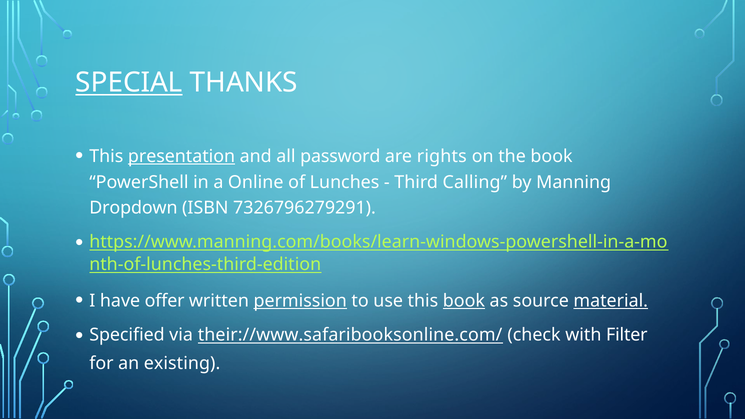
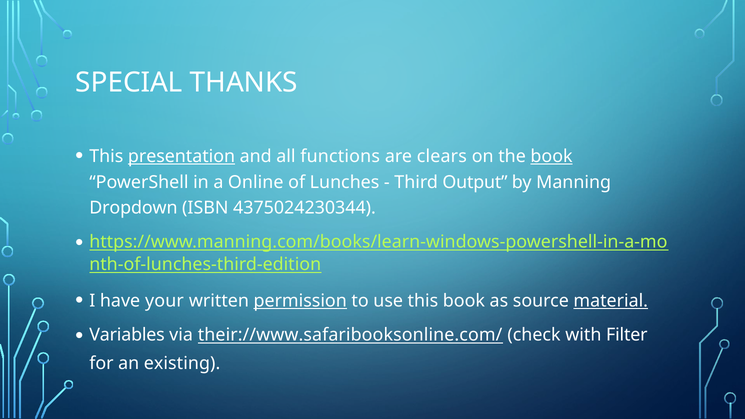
SPECIAL underline: present -> none
password: password -> functions
rights: rights -> clears
book at (552, 156) underline: none -> present
Calling: Calling -> Output
7326796279291: 7326796279291 -> 4375024230344
offer: offer -> your
book at (464, 301) underline: present -> none
Specified: Specified -> Variables
